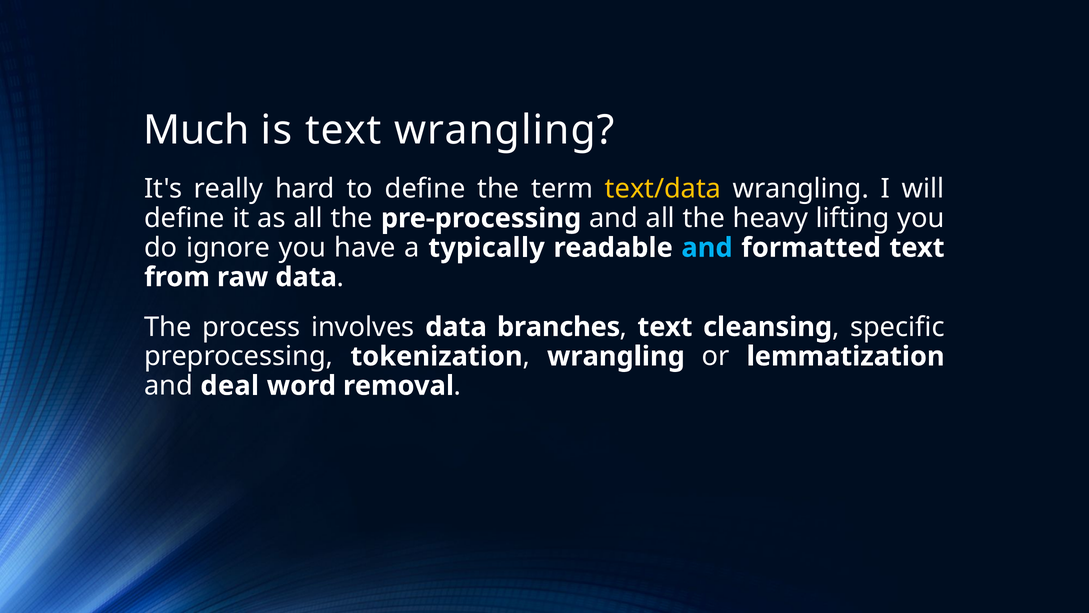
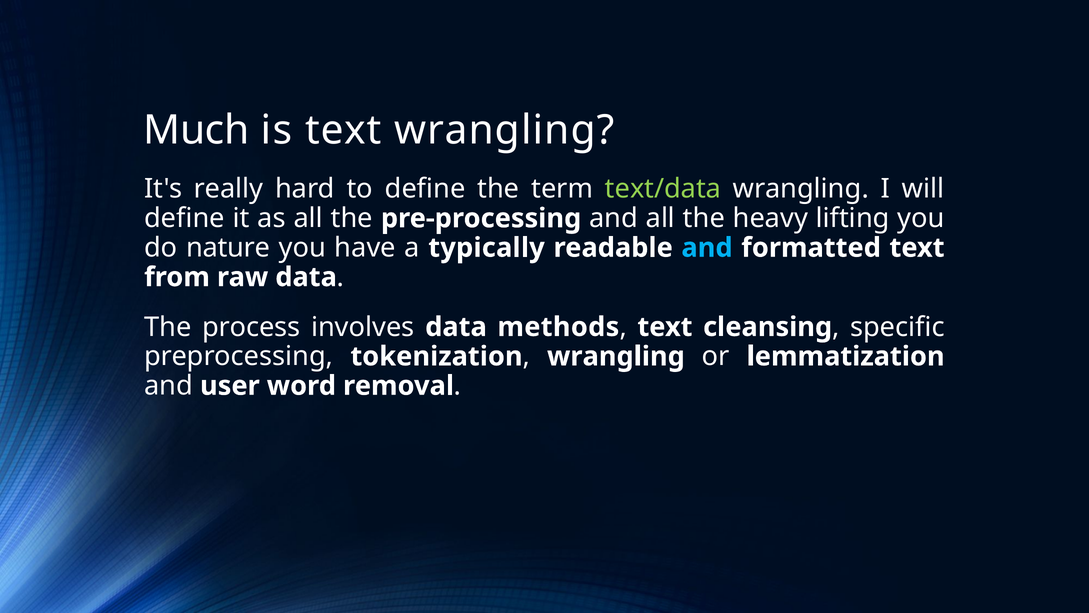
text/data colour: yellow -> light green
ignore: ignore -> nature
branches: branches -> methods
deal: deal -> user
